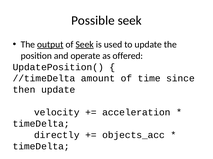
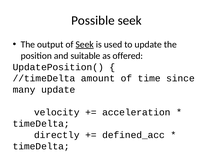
output underline: present -> none
operate: operate -> suitable
then: then -> many
objects_acc: objects_acc -> defined_acc
